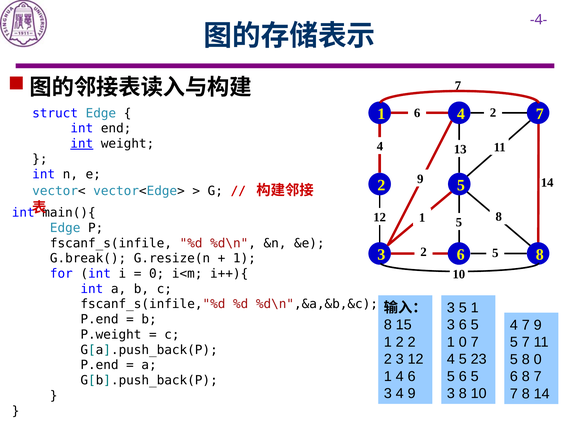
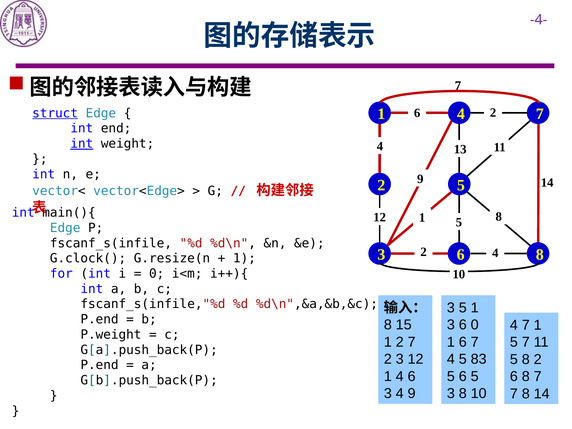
struct underline: none -> present
5 at (495, 253): 5 -> 4
G.break(: G.break( -> G.clock(
3 6 5: 5 -> 0
7 9: 9 -> 1
1 2 2: 2 -> 7
1 0: 0 -> 6
23: 23 -> 83
8 0: 0 -> 2
